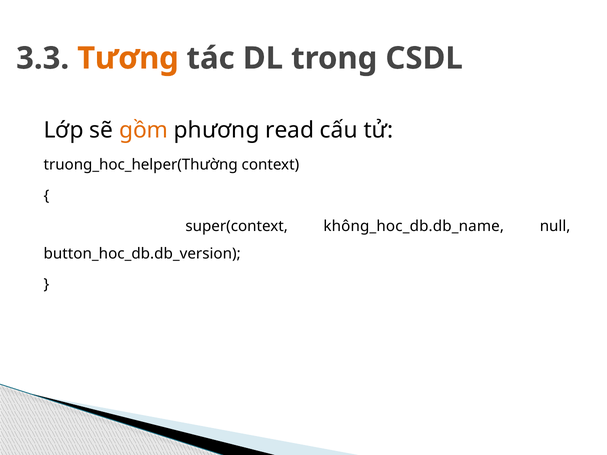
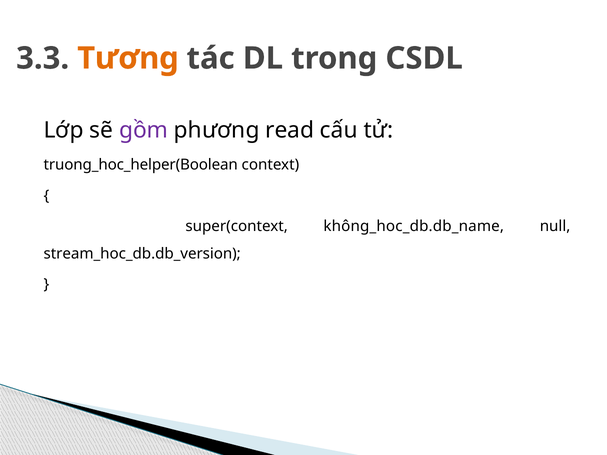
gồm colour: orange -> purple
truong_hoc_helper(Thường: truong_hoc_helper(Thường -> truong_hoc_helper(Boolean
button_hoc_db.db_version: button_hoc_db.db_version -> stream_hoc_db.db_version
